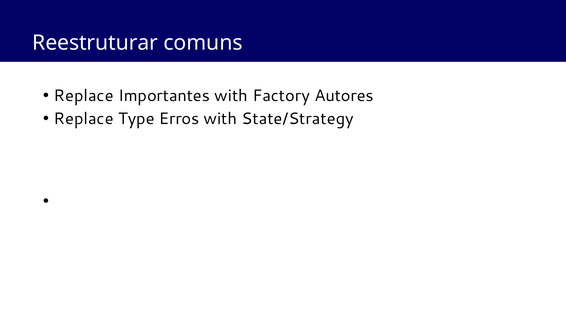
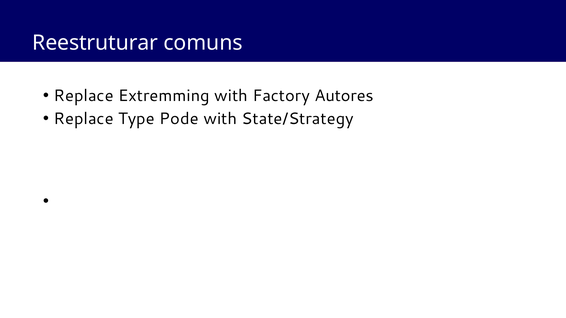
Importantes: Importantes -> Extremming
Erros: Erros -> Pode
